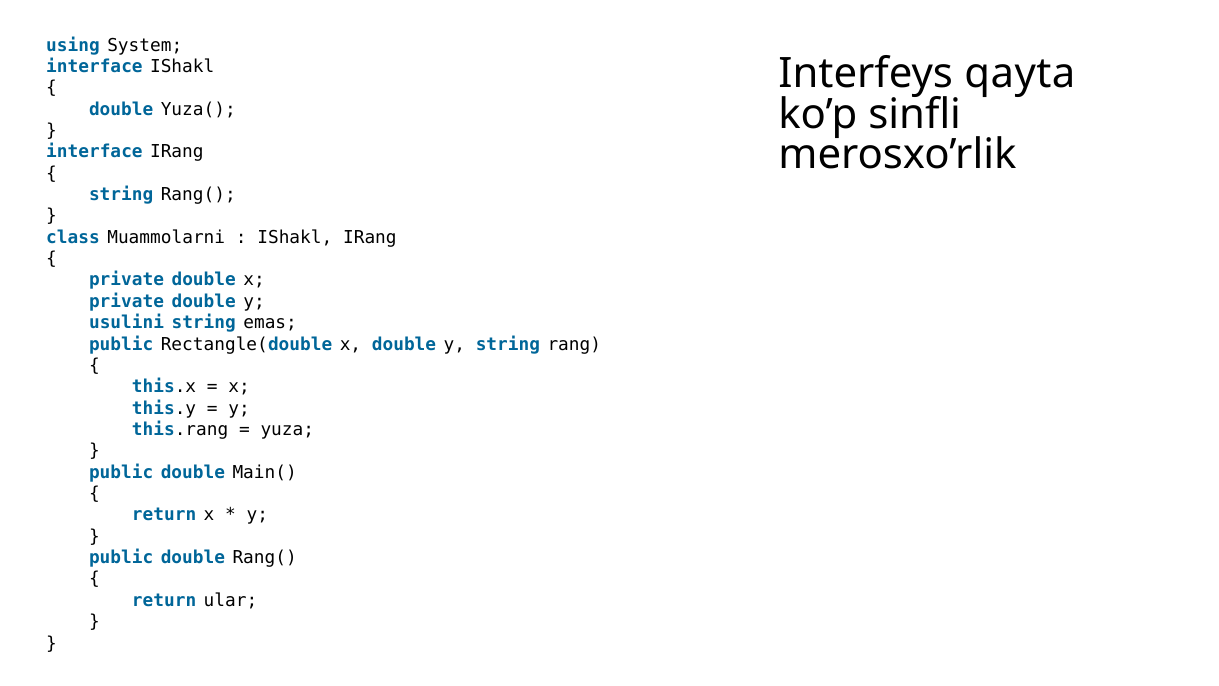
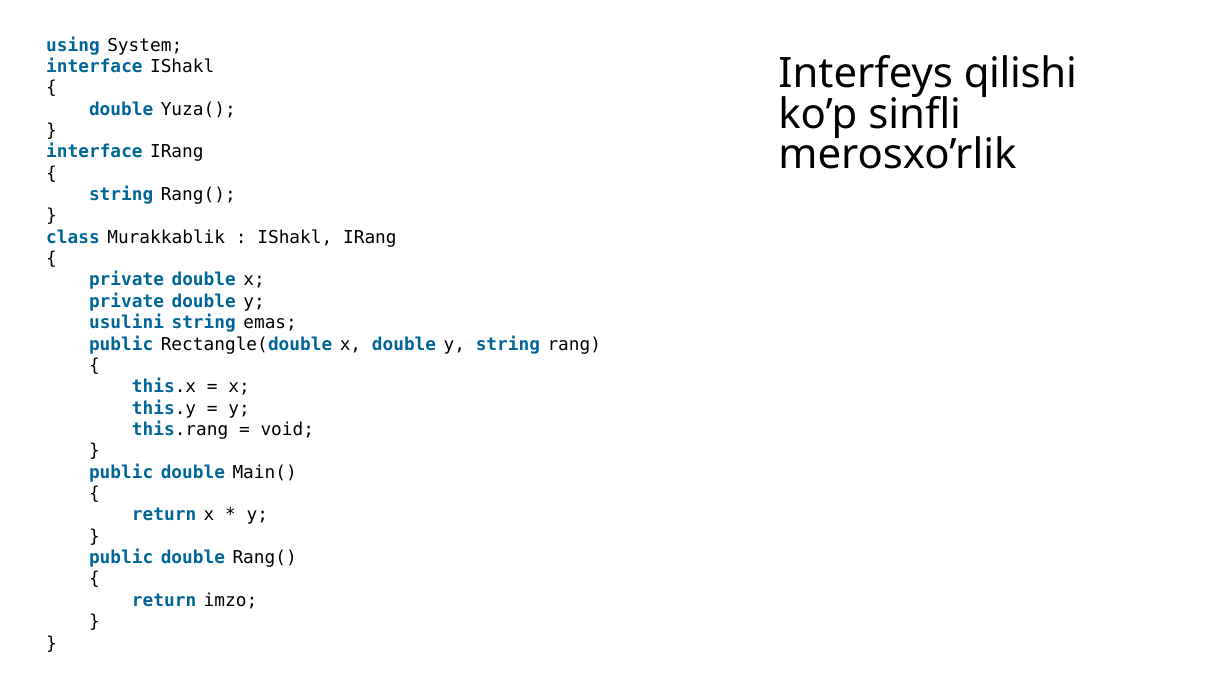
qayta: qayta -> qilishi
Muammolarni: Muammolarni -> Murakkablik
yuza: yuza -> void
ular: ular -> imzo
